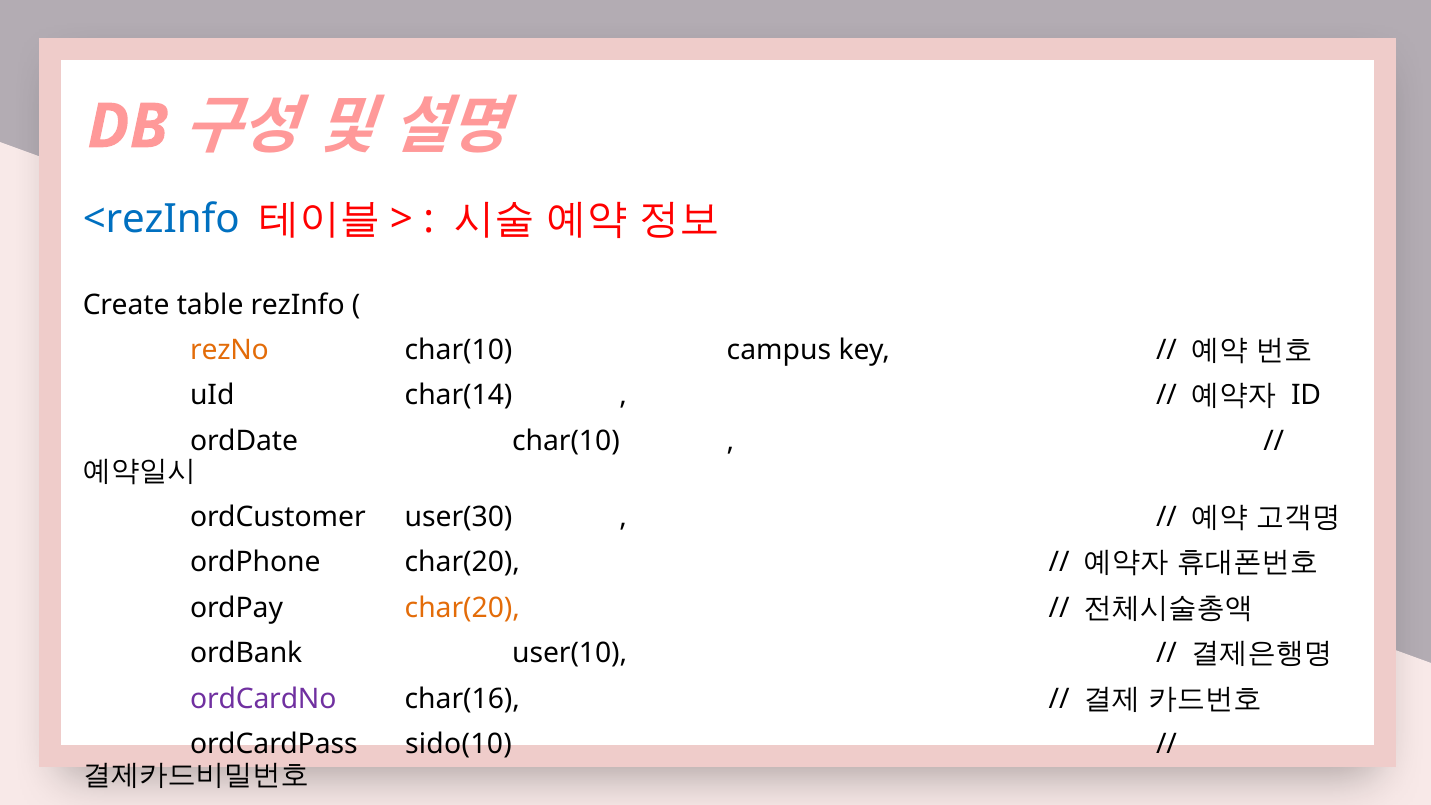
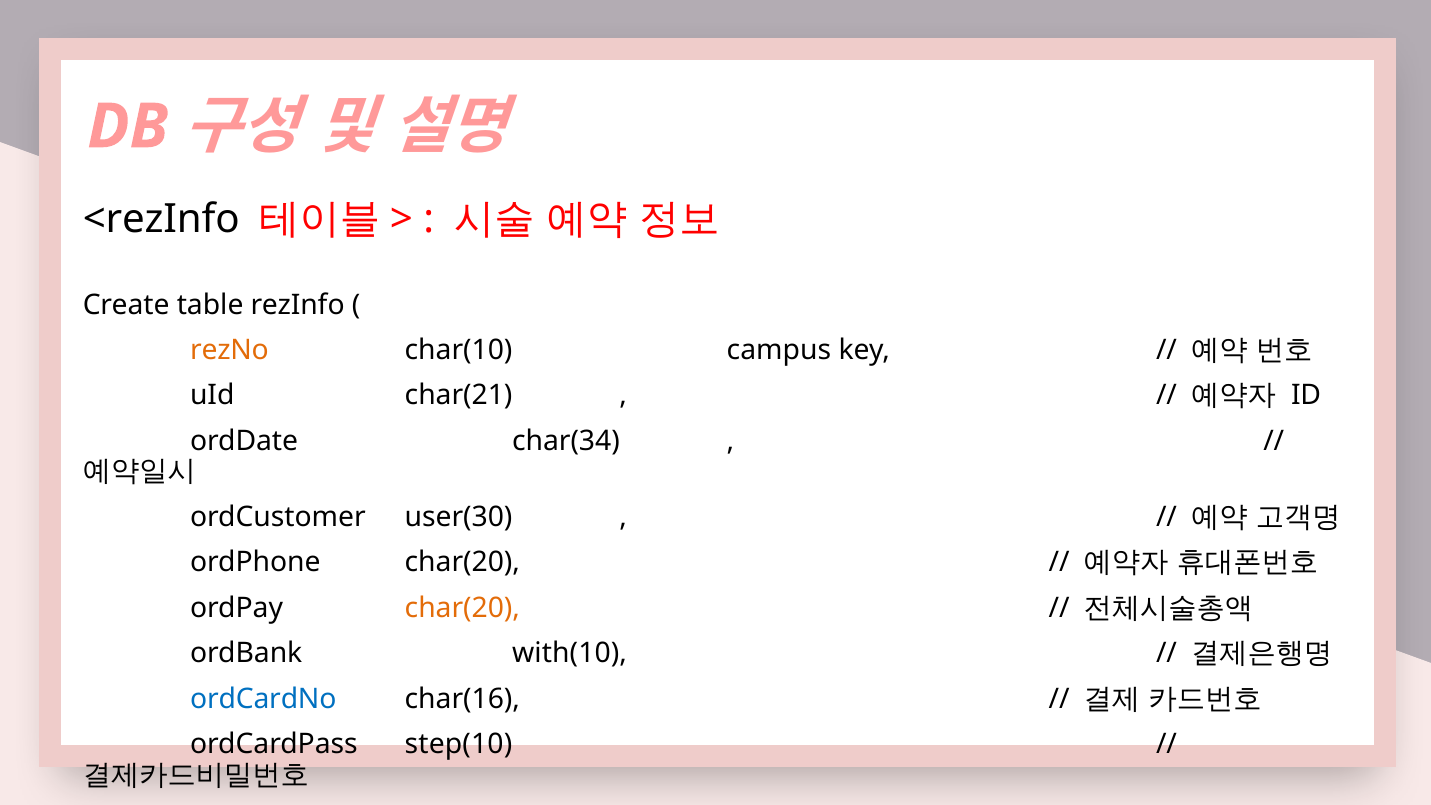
<rezInfo colour: blue -> black
char(14: char(14 -> char(21
ordDate char(10: char(10 -> char(34
user(10: user(10 -> with(10
ordCardNo colour: purple -> blue
sido(10: sido(10 -> step(10
